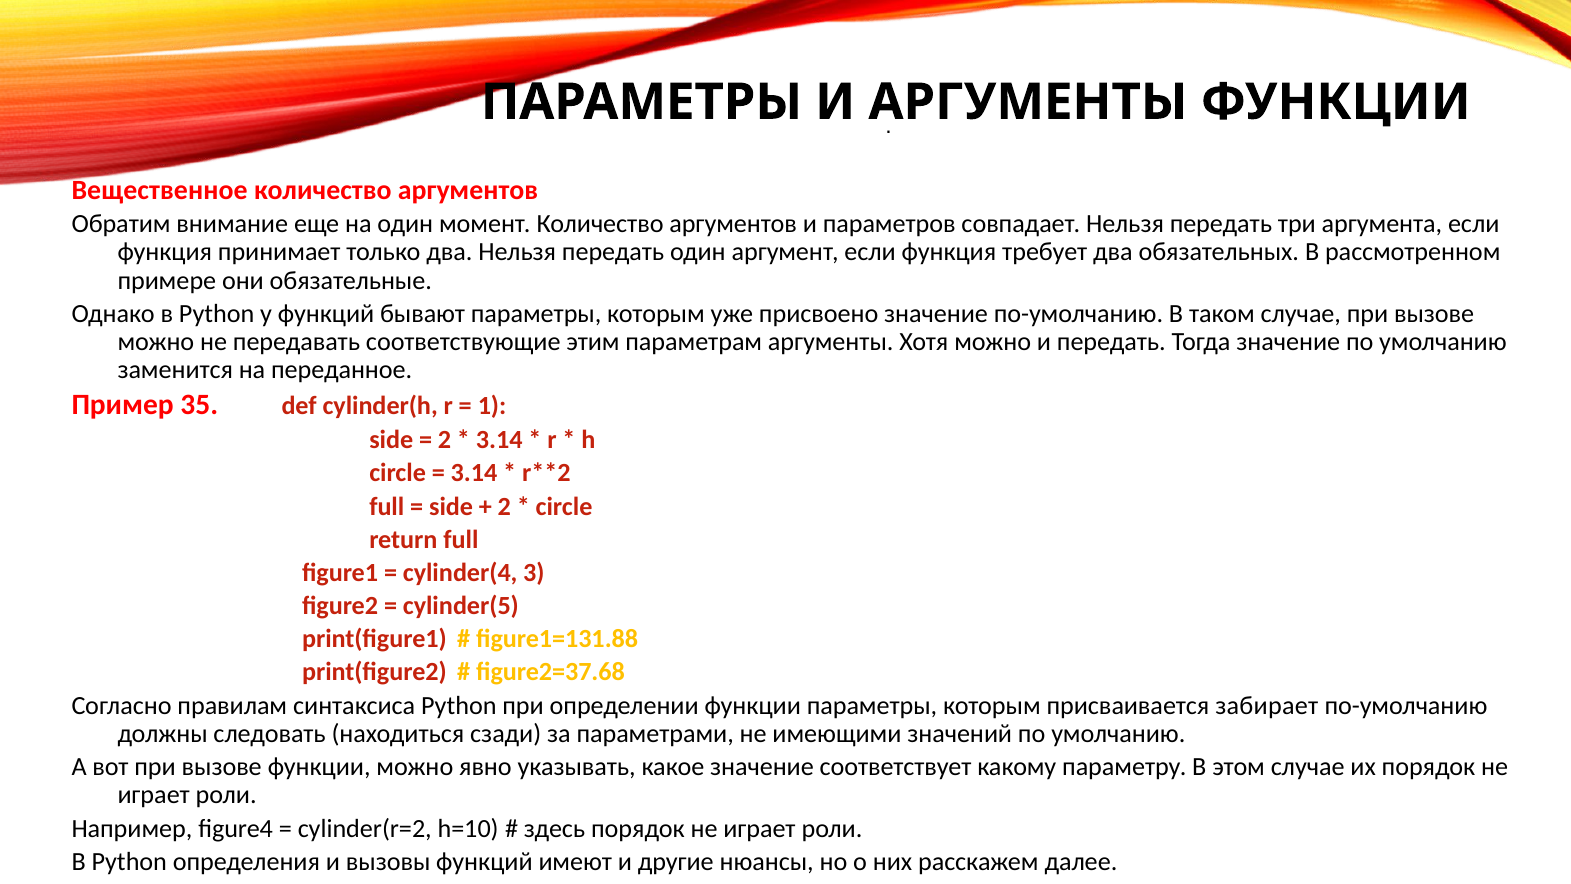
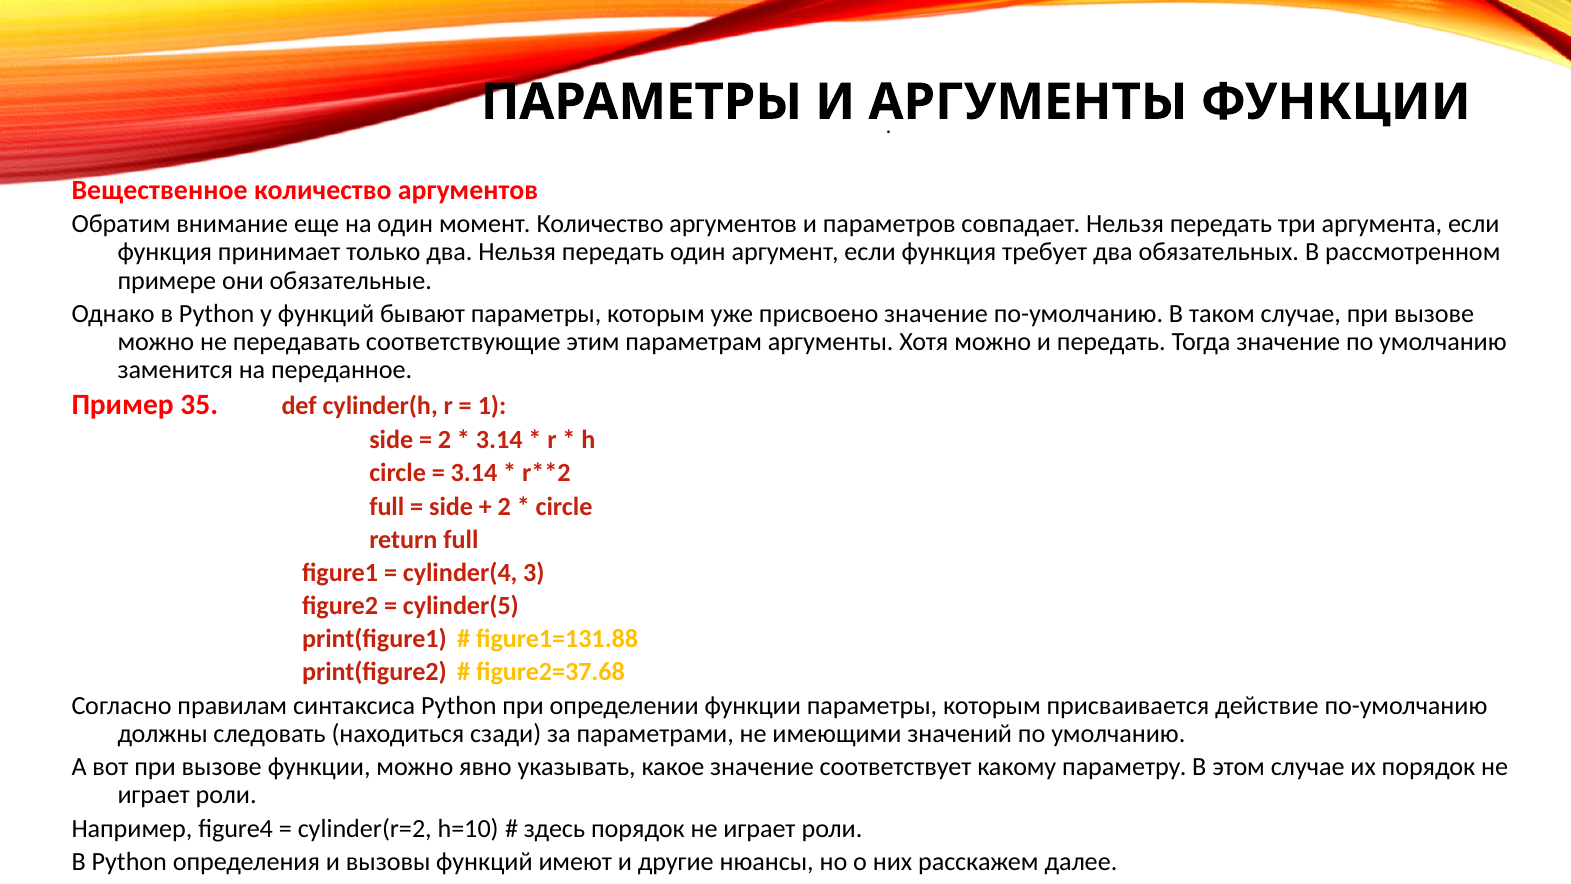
забирает: забирает -> действие
